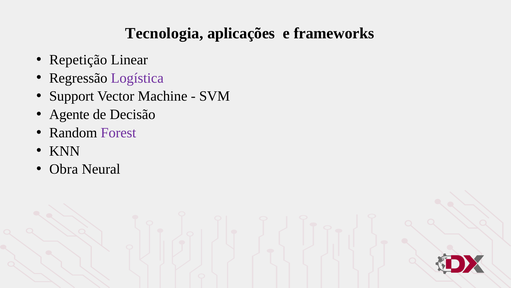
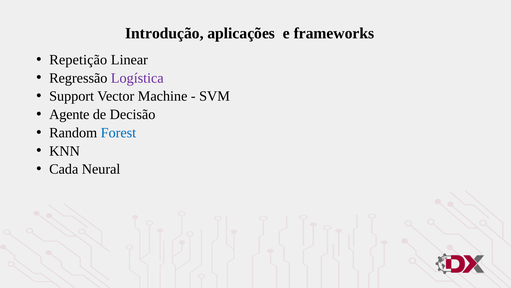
Tecnologia: Tecnologia -> Introdução
Forest colour: purple -> blue
Obra: Obra -> Cada
